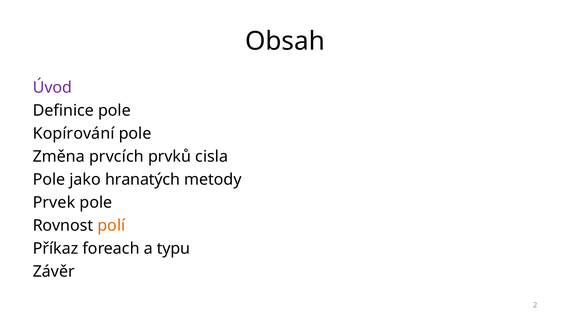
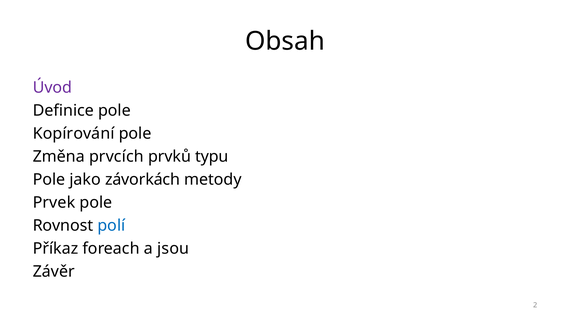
cisla: cisla -> typu
hranatých: hranatých -> závorkách
polí colour: orange -> blue
typu: typu -> jsou
